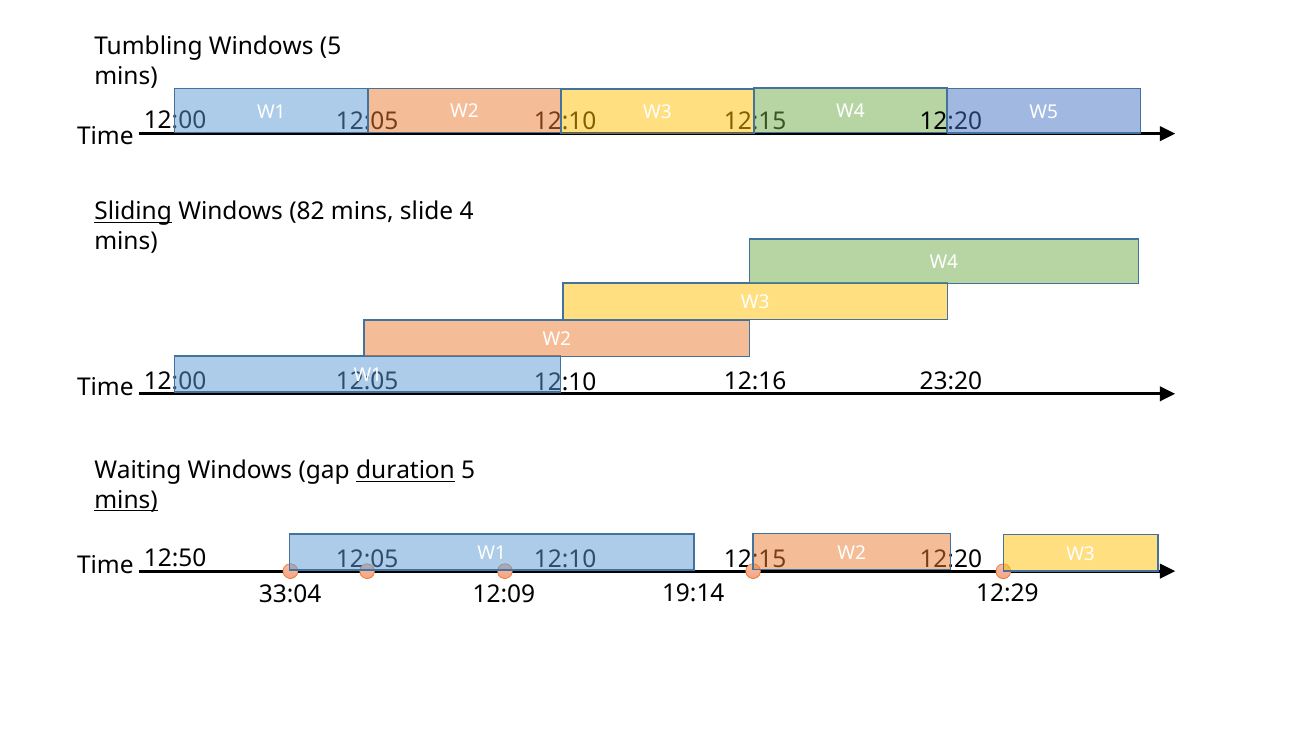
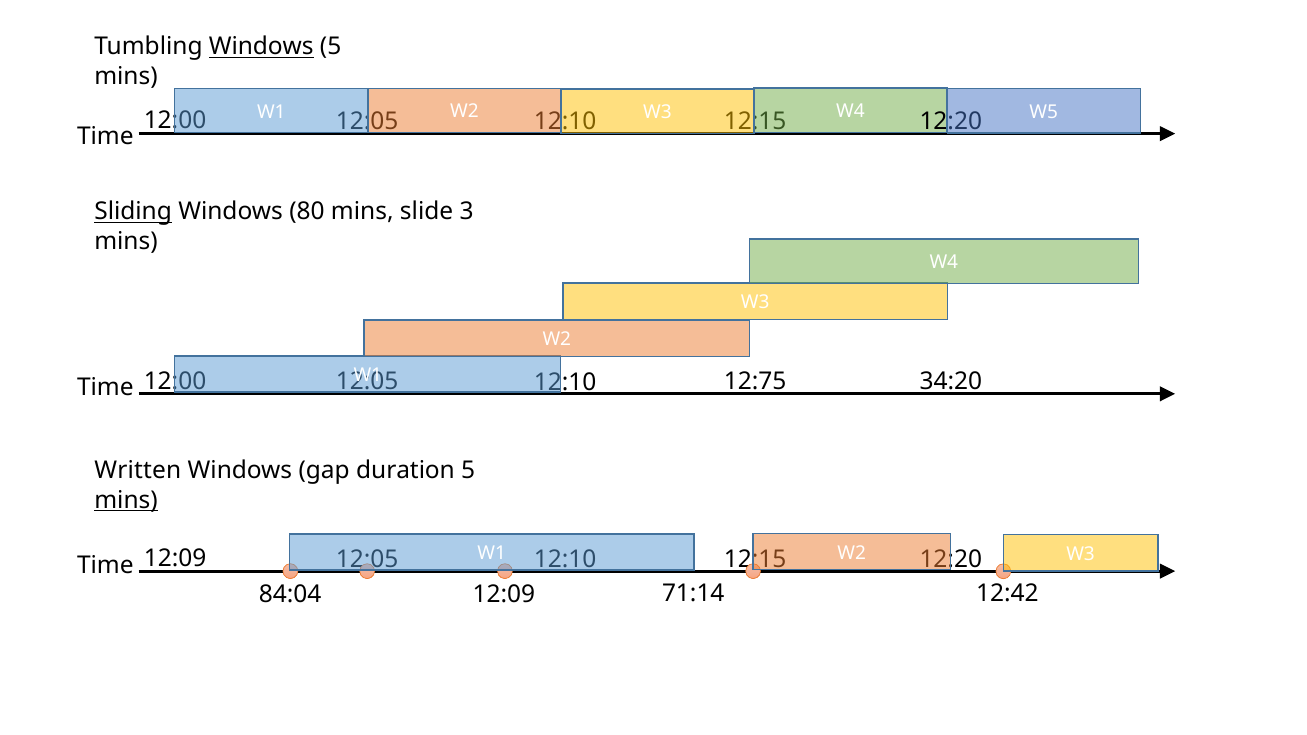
Windows at (261, 47) underline: none -> present
82: 82 -> 80
4: 4 -> 3
23:20: 23:20 -> 34:20
12:16: 12:16 -> 12:75
Waiting: Waiting -> Written
duration underline: present -> none
12:50 at (175, 558): 12:50 -> 12:09
12:29: 12:29 -> 12:42
33:04: 33:04 -> 84:04
19:14: 19:14 -> 71:14
